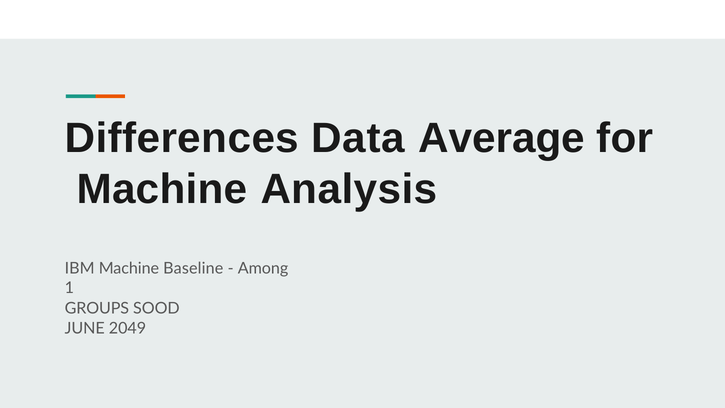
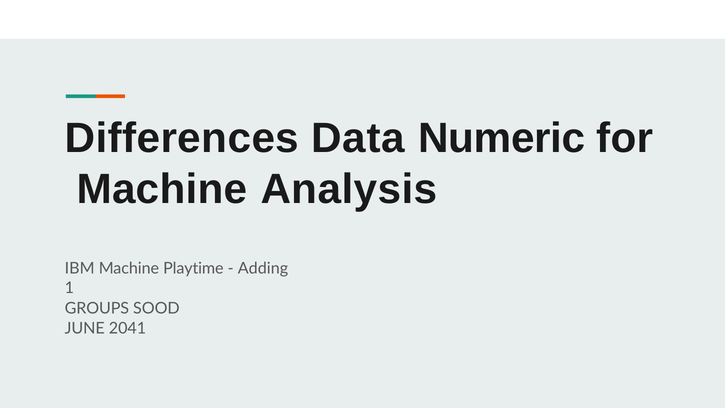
Average: Average -> Numeric
Baseline: Baseline -> Playtime
Among: Among -> Adding
2049: 2049 -> 2041
